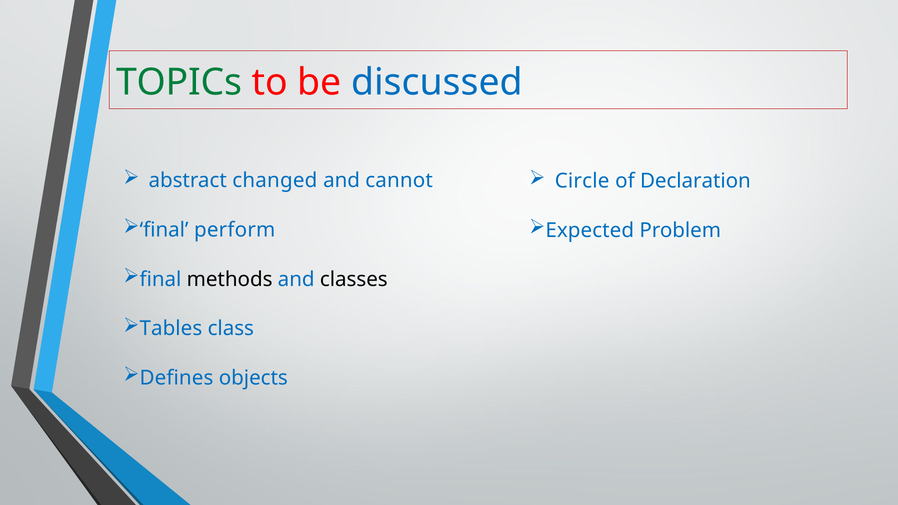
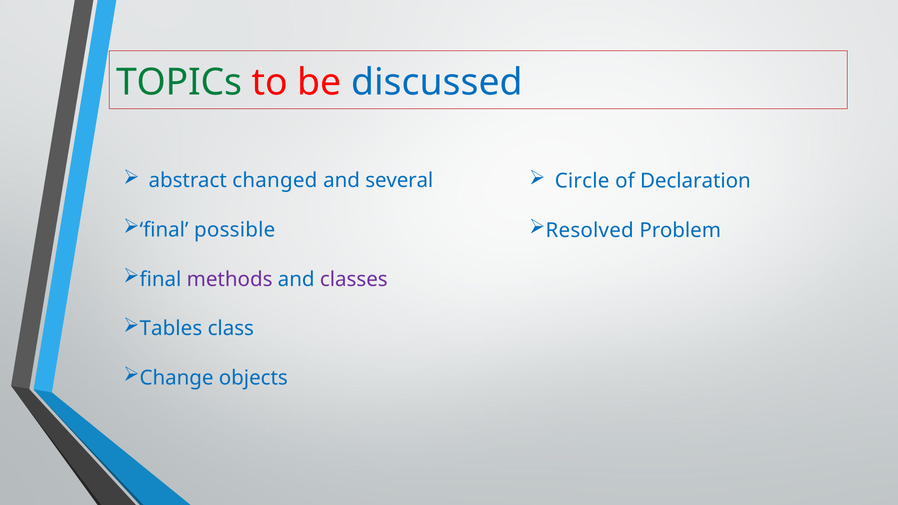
cannot: cannot -> several
perform: perform -> possible
Expected: Expected -> Resolved
methods colour: black -> purple
classes colour: black -> purple
Defines: Defines -> Change
